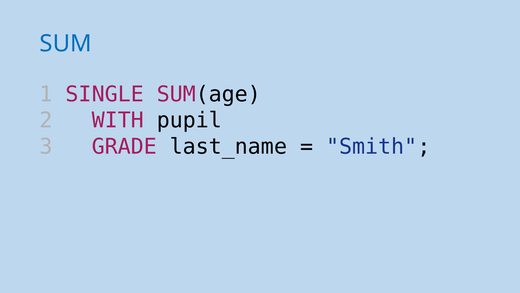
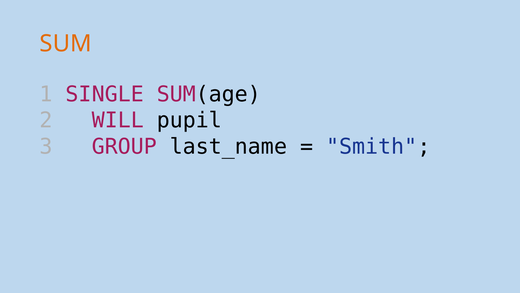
SUM colour: blue -> orange
WITH: WITH -> WILL
GRADE: GRADE -> GROUP
